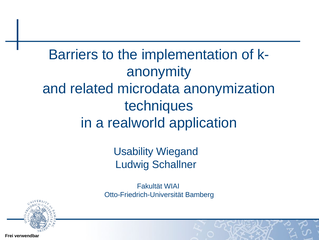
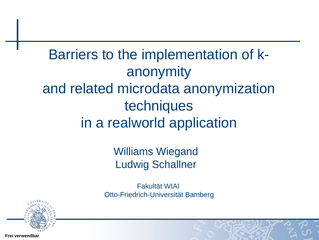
Usability: Usability -> Williams
